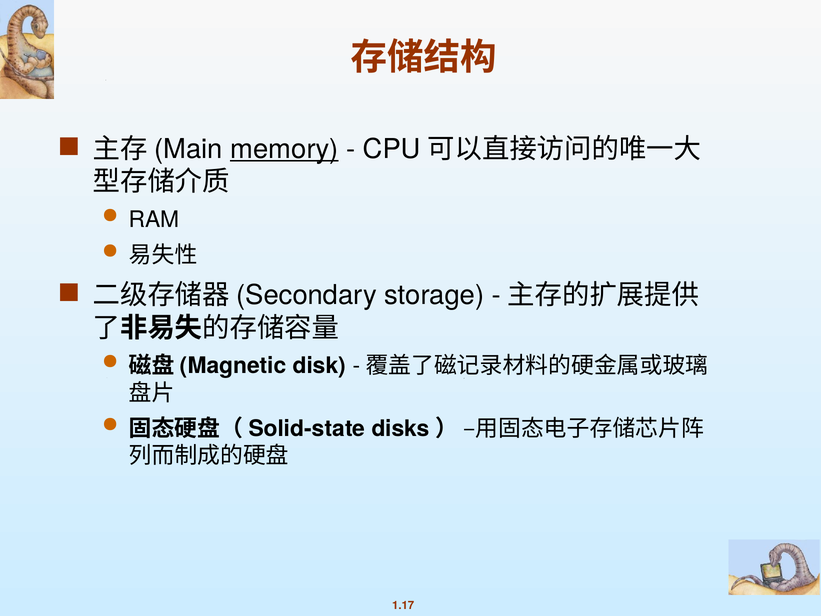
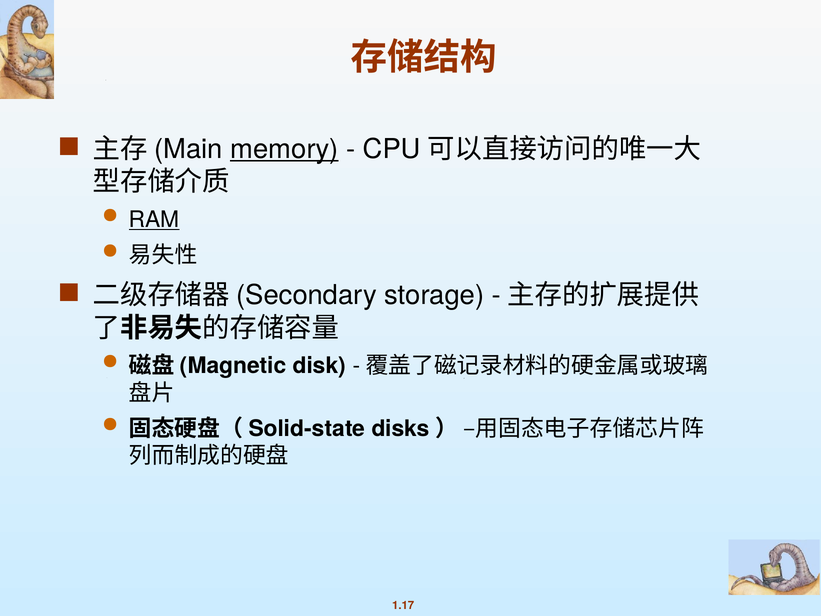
RAM underline: none -> present
